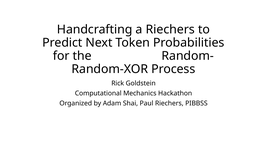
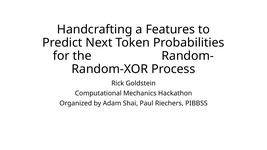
a Riechers: Riechers -> Features
